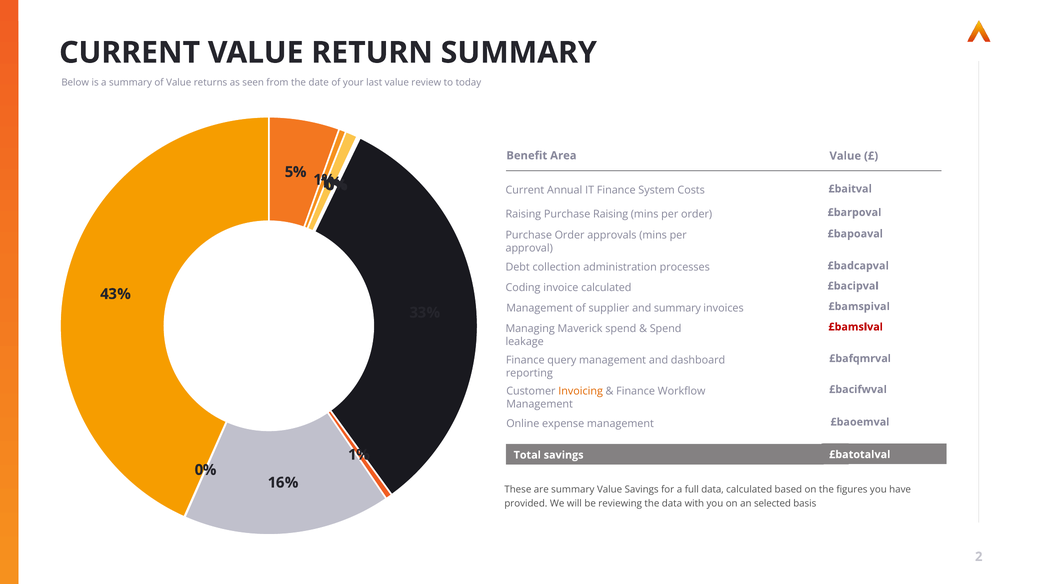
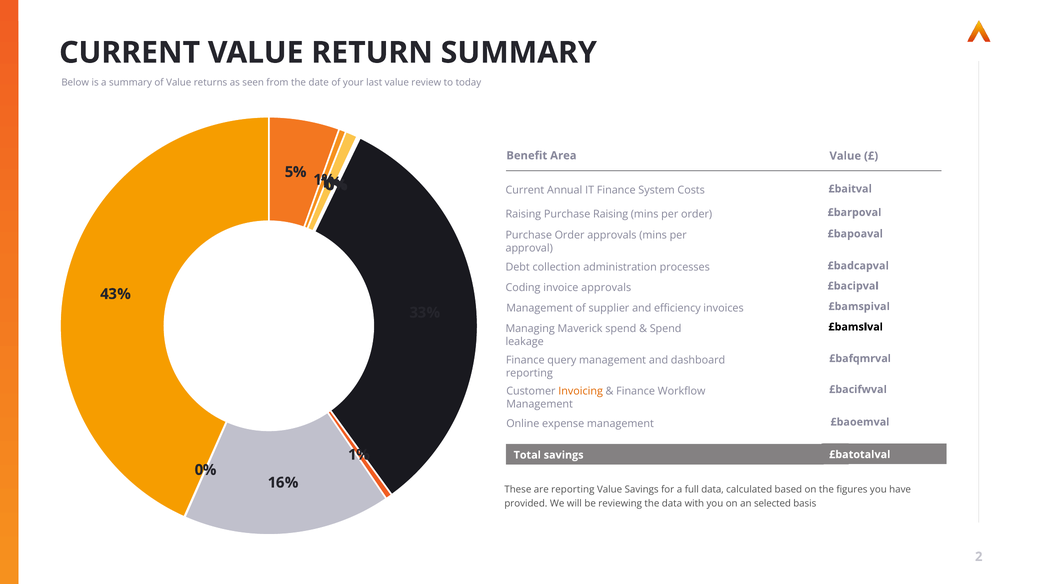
invoice calculated: calculated -> approvals
and summary: summary -> efficiency
£bamslval colour: red -> black
are summary: summary -> reporting
